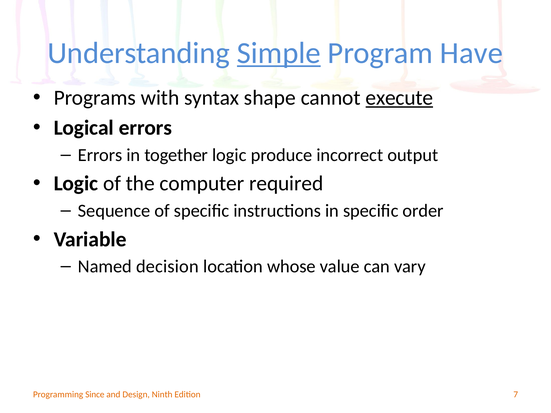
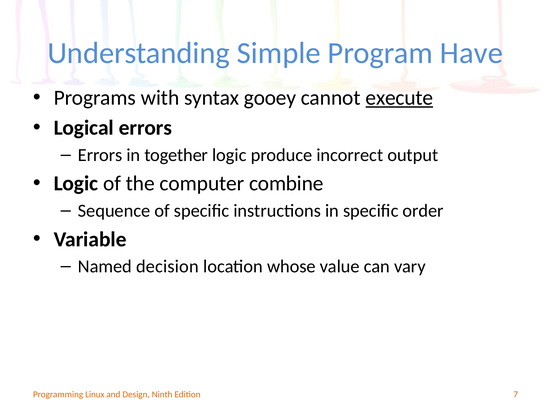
Simple underline: present -> none
shape: shape -> gooey
required: required -> combine
Since: Since -> Linux
